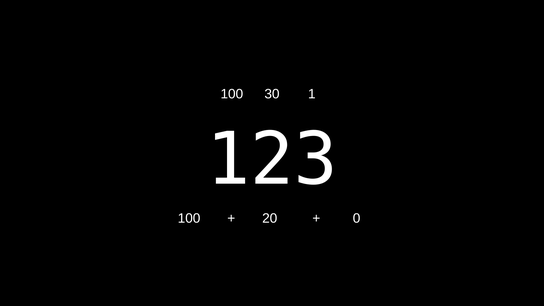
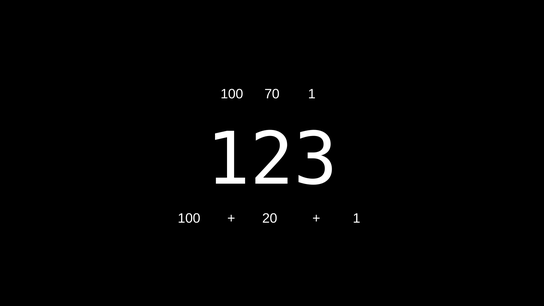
30: 30 -> 70
20 0: 0 -> 1
